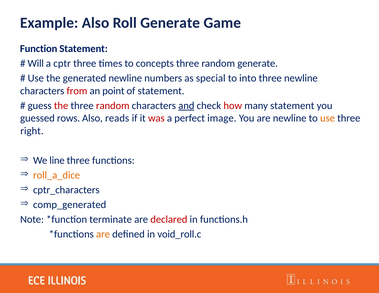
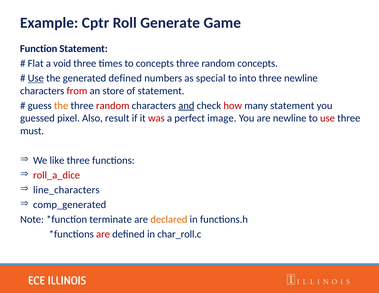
Example Also: Also -> Cptr
Will: Will -> Flat
cptr: cptr -> void
random generate: generate -> concepts
Use at (36, 78) underline: none -> present
generated newline: newline -> defined
point: point -> store
the at (61, 106) colour: red -> orange
rows: rows -> pixel
reads: reads -> result
use at (328, 118) colour: orange -> red
right: right -> must
line: line -> like
roll_a_dice colour: orange -> red
cptr_characters: cptr_characters -> line_characters
declared colour: red -> orange
are at (103, 234) colour: orange -> red
void_roll.c: void_roll.c -> char_roll.c
